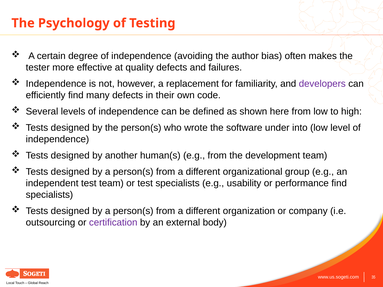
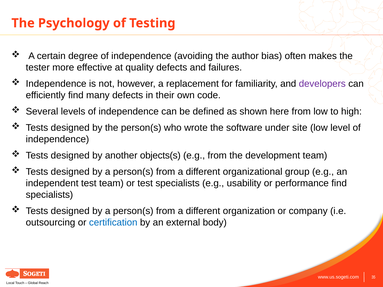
into: into -> site
human(s: human(s -> objects(s
certification colour: purple -> blue
